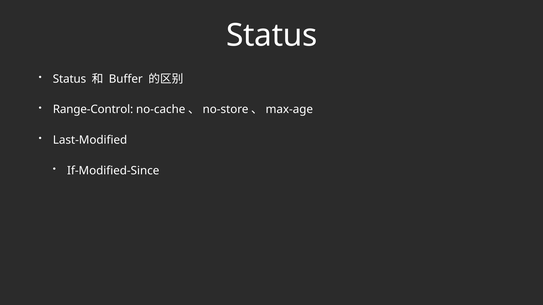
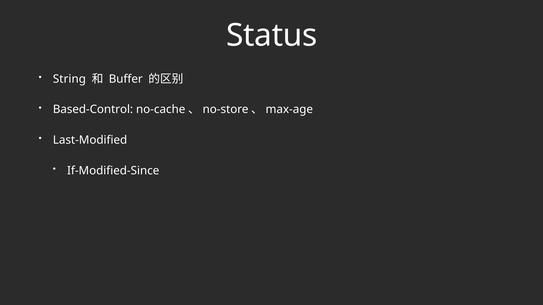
Status at (69, 79): Status -> String
Range-Control: Range-Control -> Based-Control
